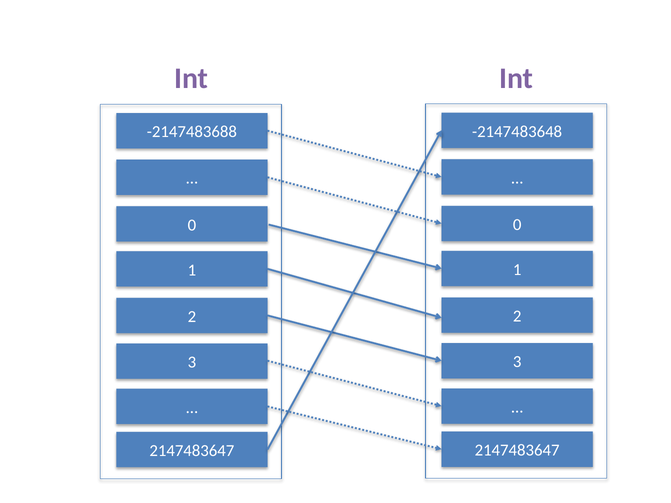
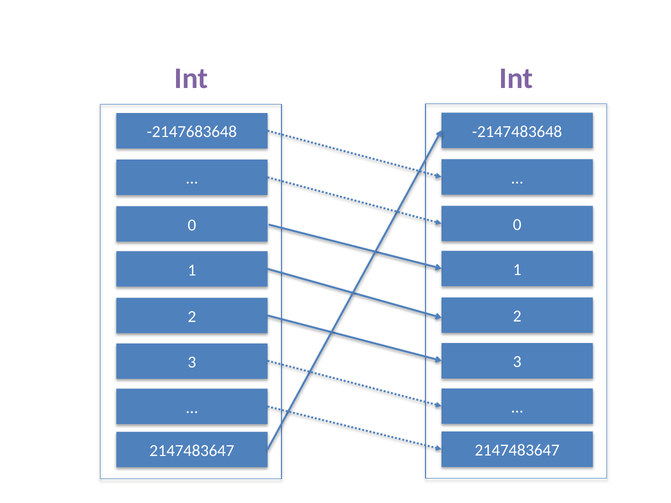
-2147483688: -2147483688 -> -2147683648
